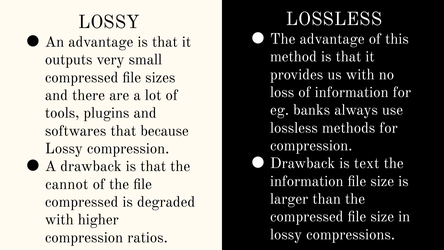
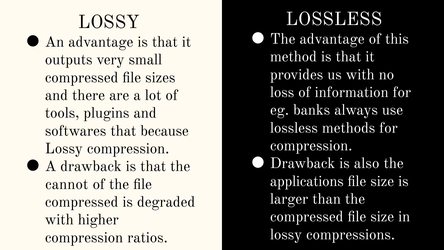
text: text -> also
information at (307, 181): information -> applications
